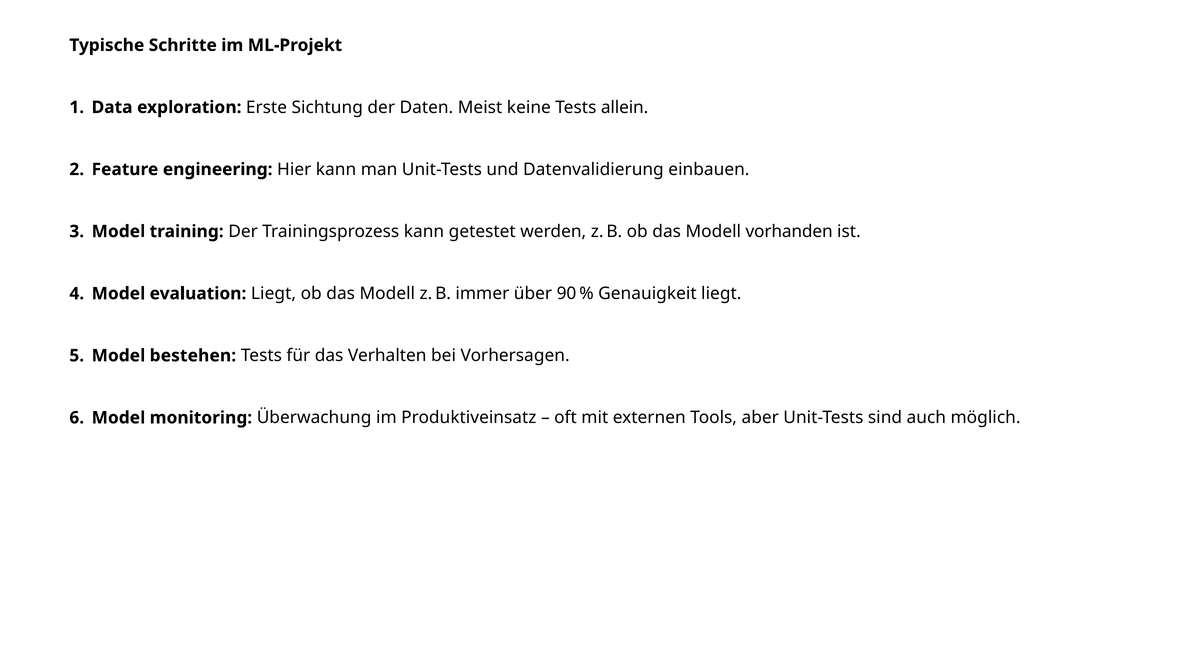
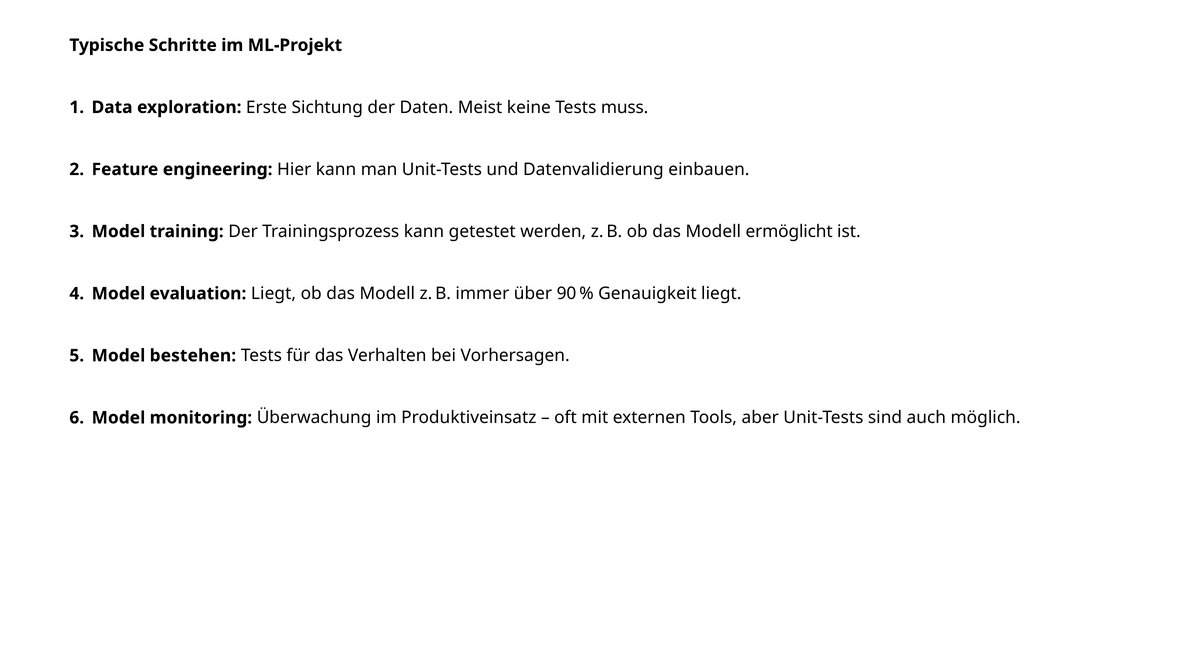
allein: allein -> muss
vorhanden: vorhanden -> ermöglicht
